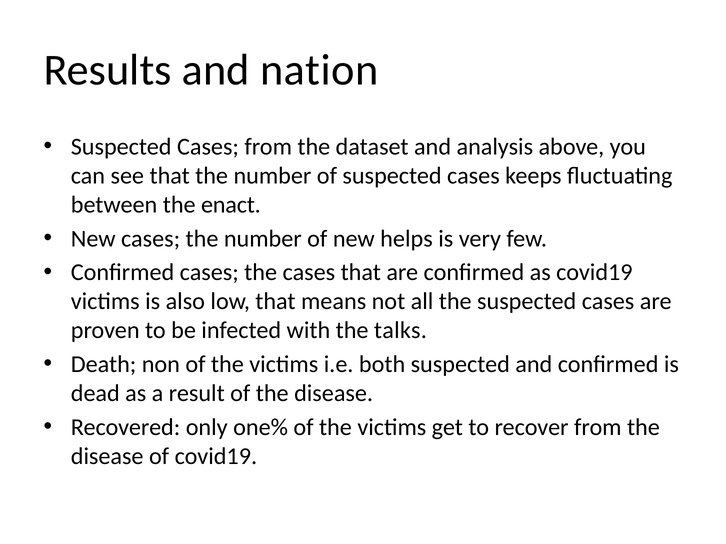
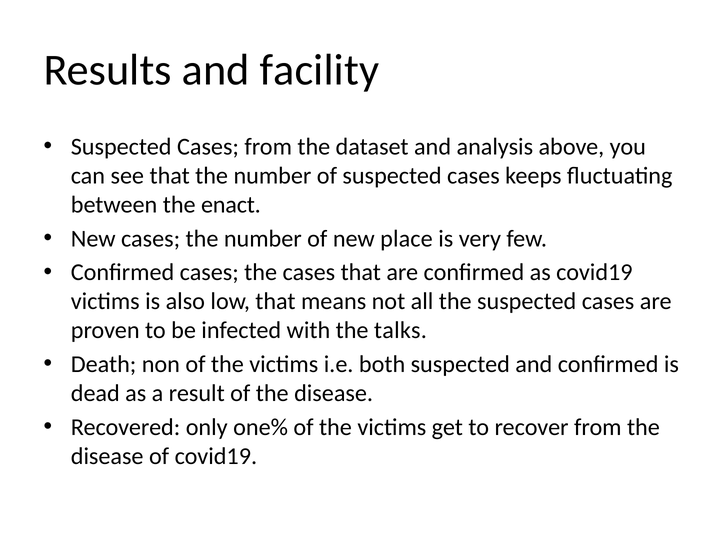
nation: nation -> facility
helps: helps -> place
